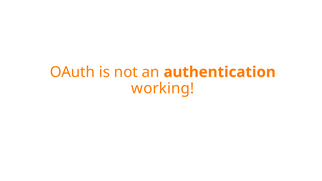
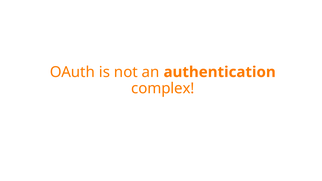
working: working -> complex
